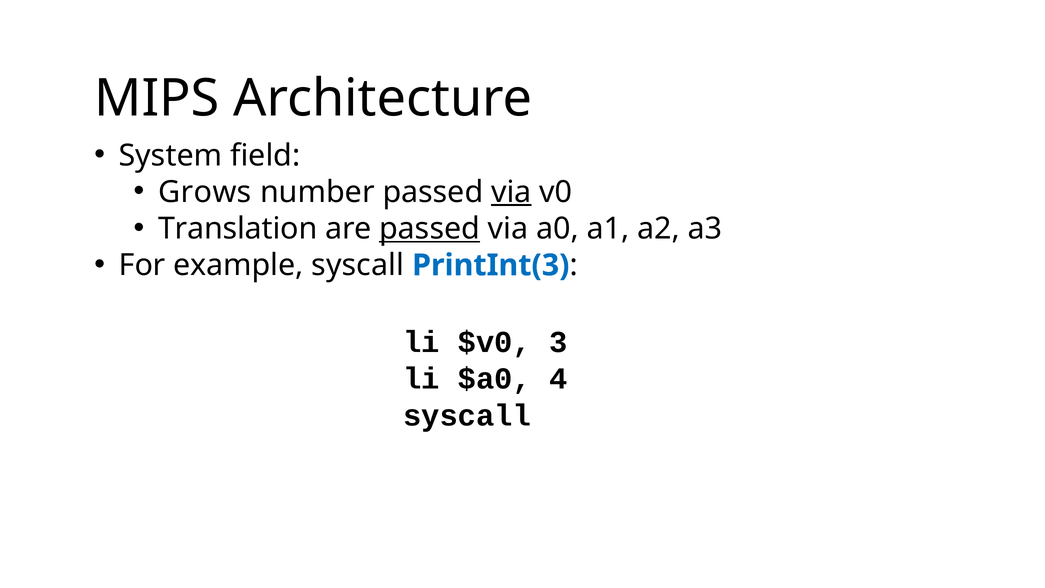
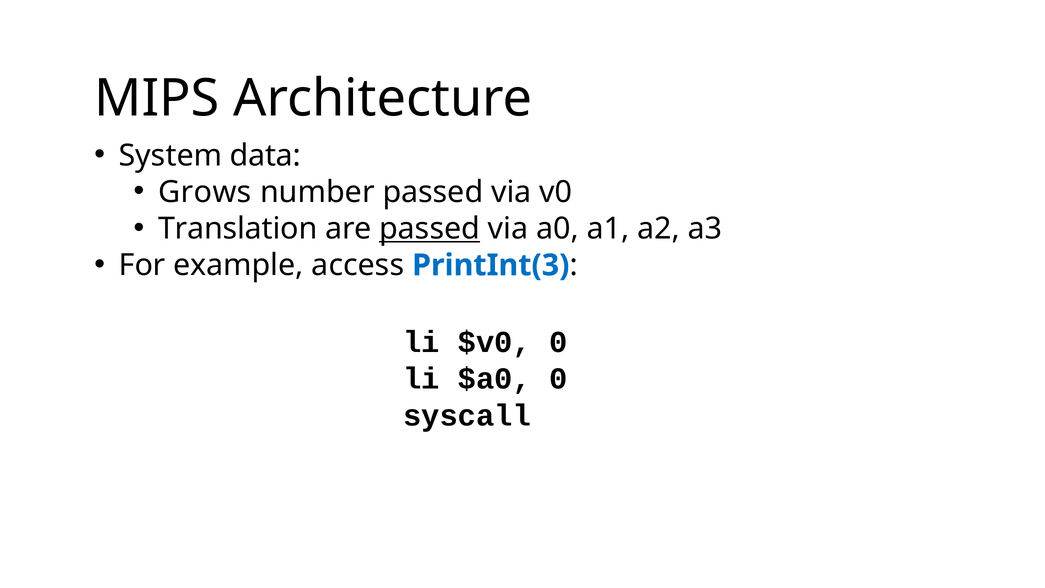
field: field -> data
via at (511, 192) underline: present -> none
example syscall: syscall -> access
$v0 3: 3 -> 0
$a0 4: 4 -> 0
